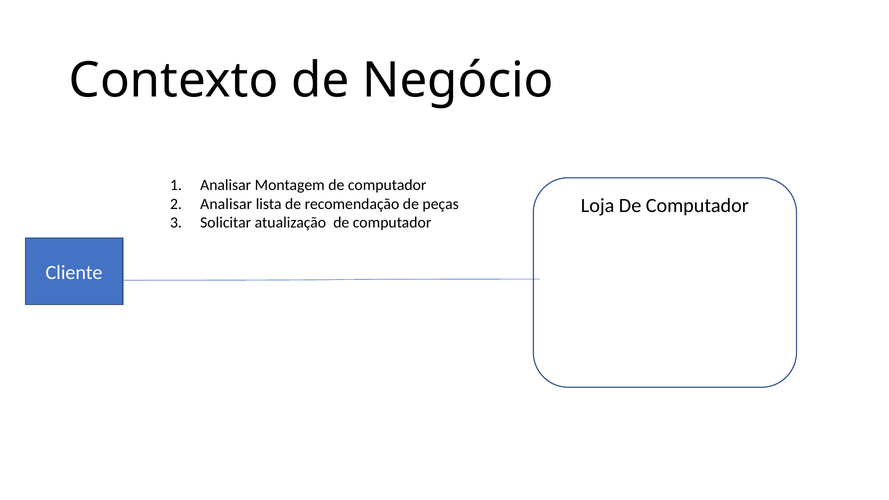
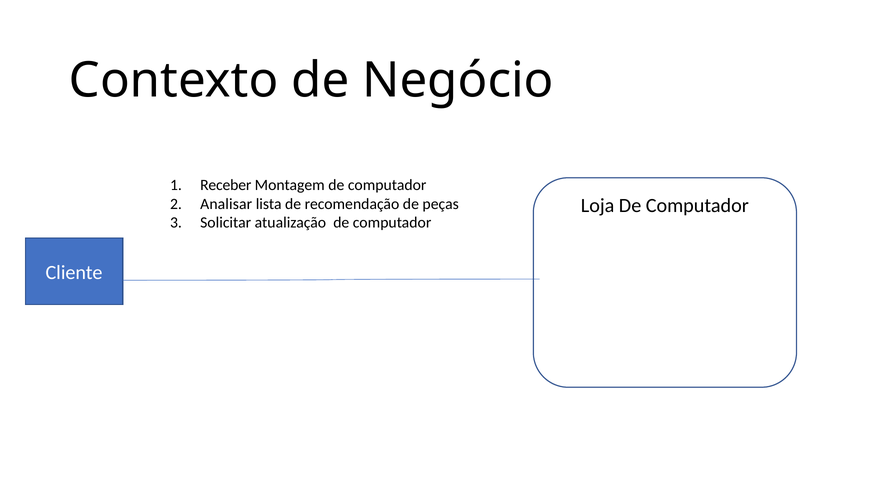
Analisar at (226, 185): Analisar -> Receber
